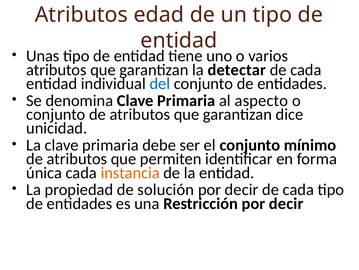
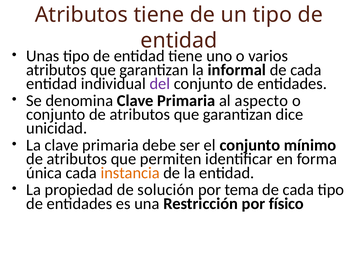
Atributos edad: edad -> tiene
detectar: detectar -> informal
del colour: blue -> purple
decir at (242, 189): decir -> tema
Restricción por decir: decir -> físico
